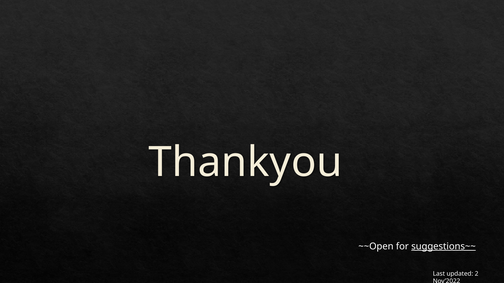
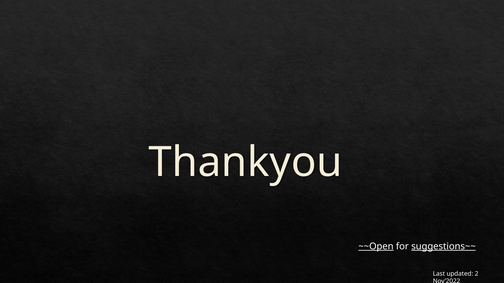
~~Open underline: none -> present
